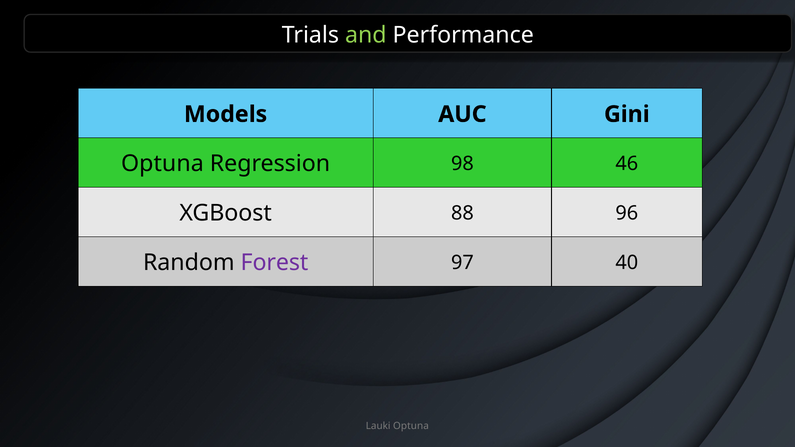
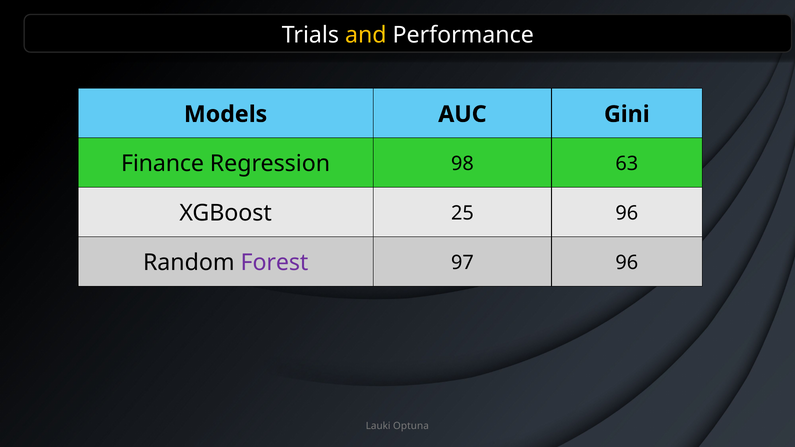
and colour: light green -> yellow
Optuna at (162, 164): Optuna -> Finance
46: 46 -> 63
88: 88 -> 25
97 40: 40 -> 96
